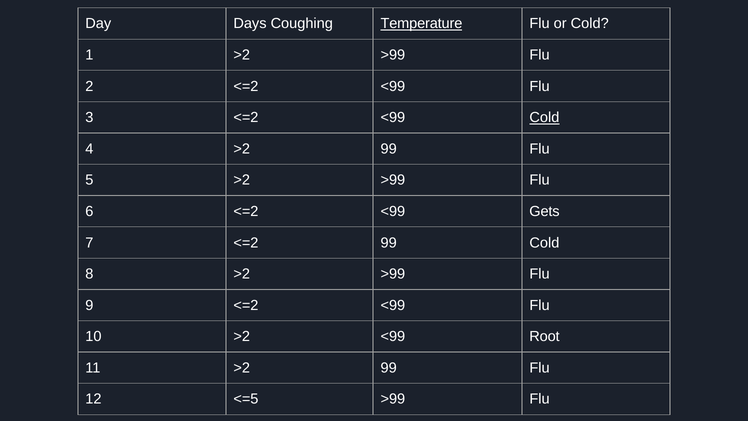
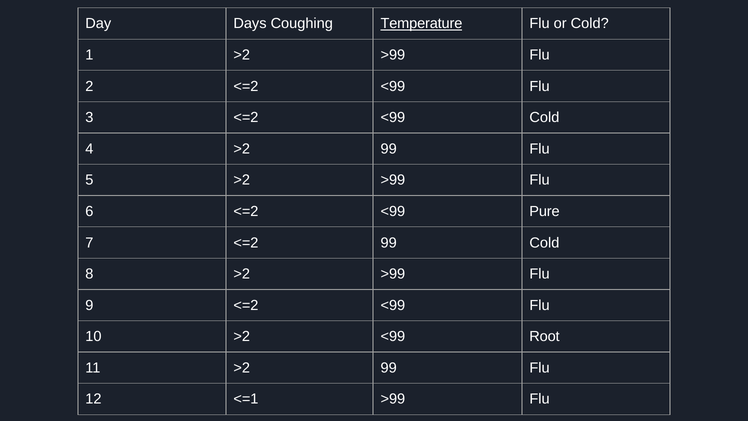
Cold at (544, 118) underline: present -> none
Gets: Gets -> Pure
<=5: <=5 -> <=1
